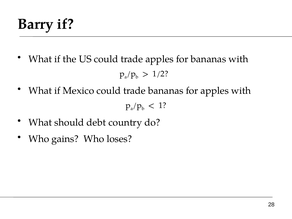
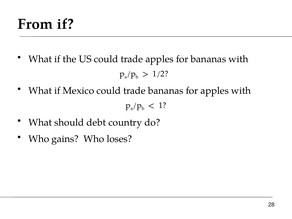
Barry: Barry -> From
